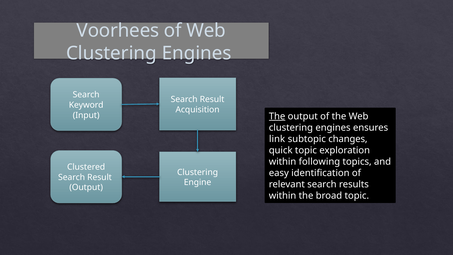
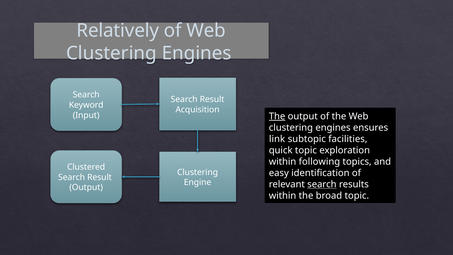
Voorhees: Voorhees -> Relatively
changes: changes -> facilities
search at (322, 184) underline: none -> present
